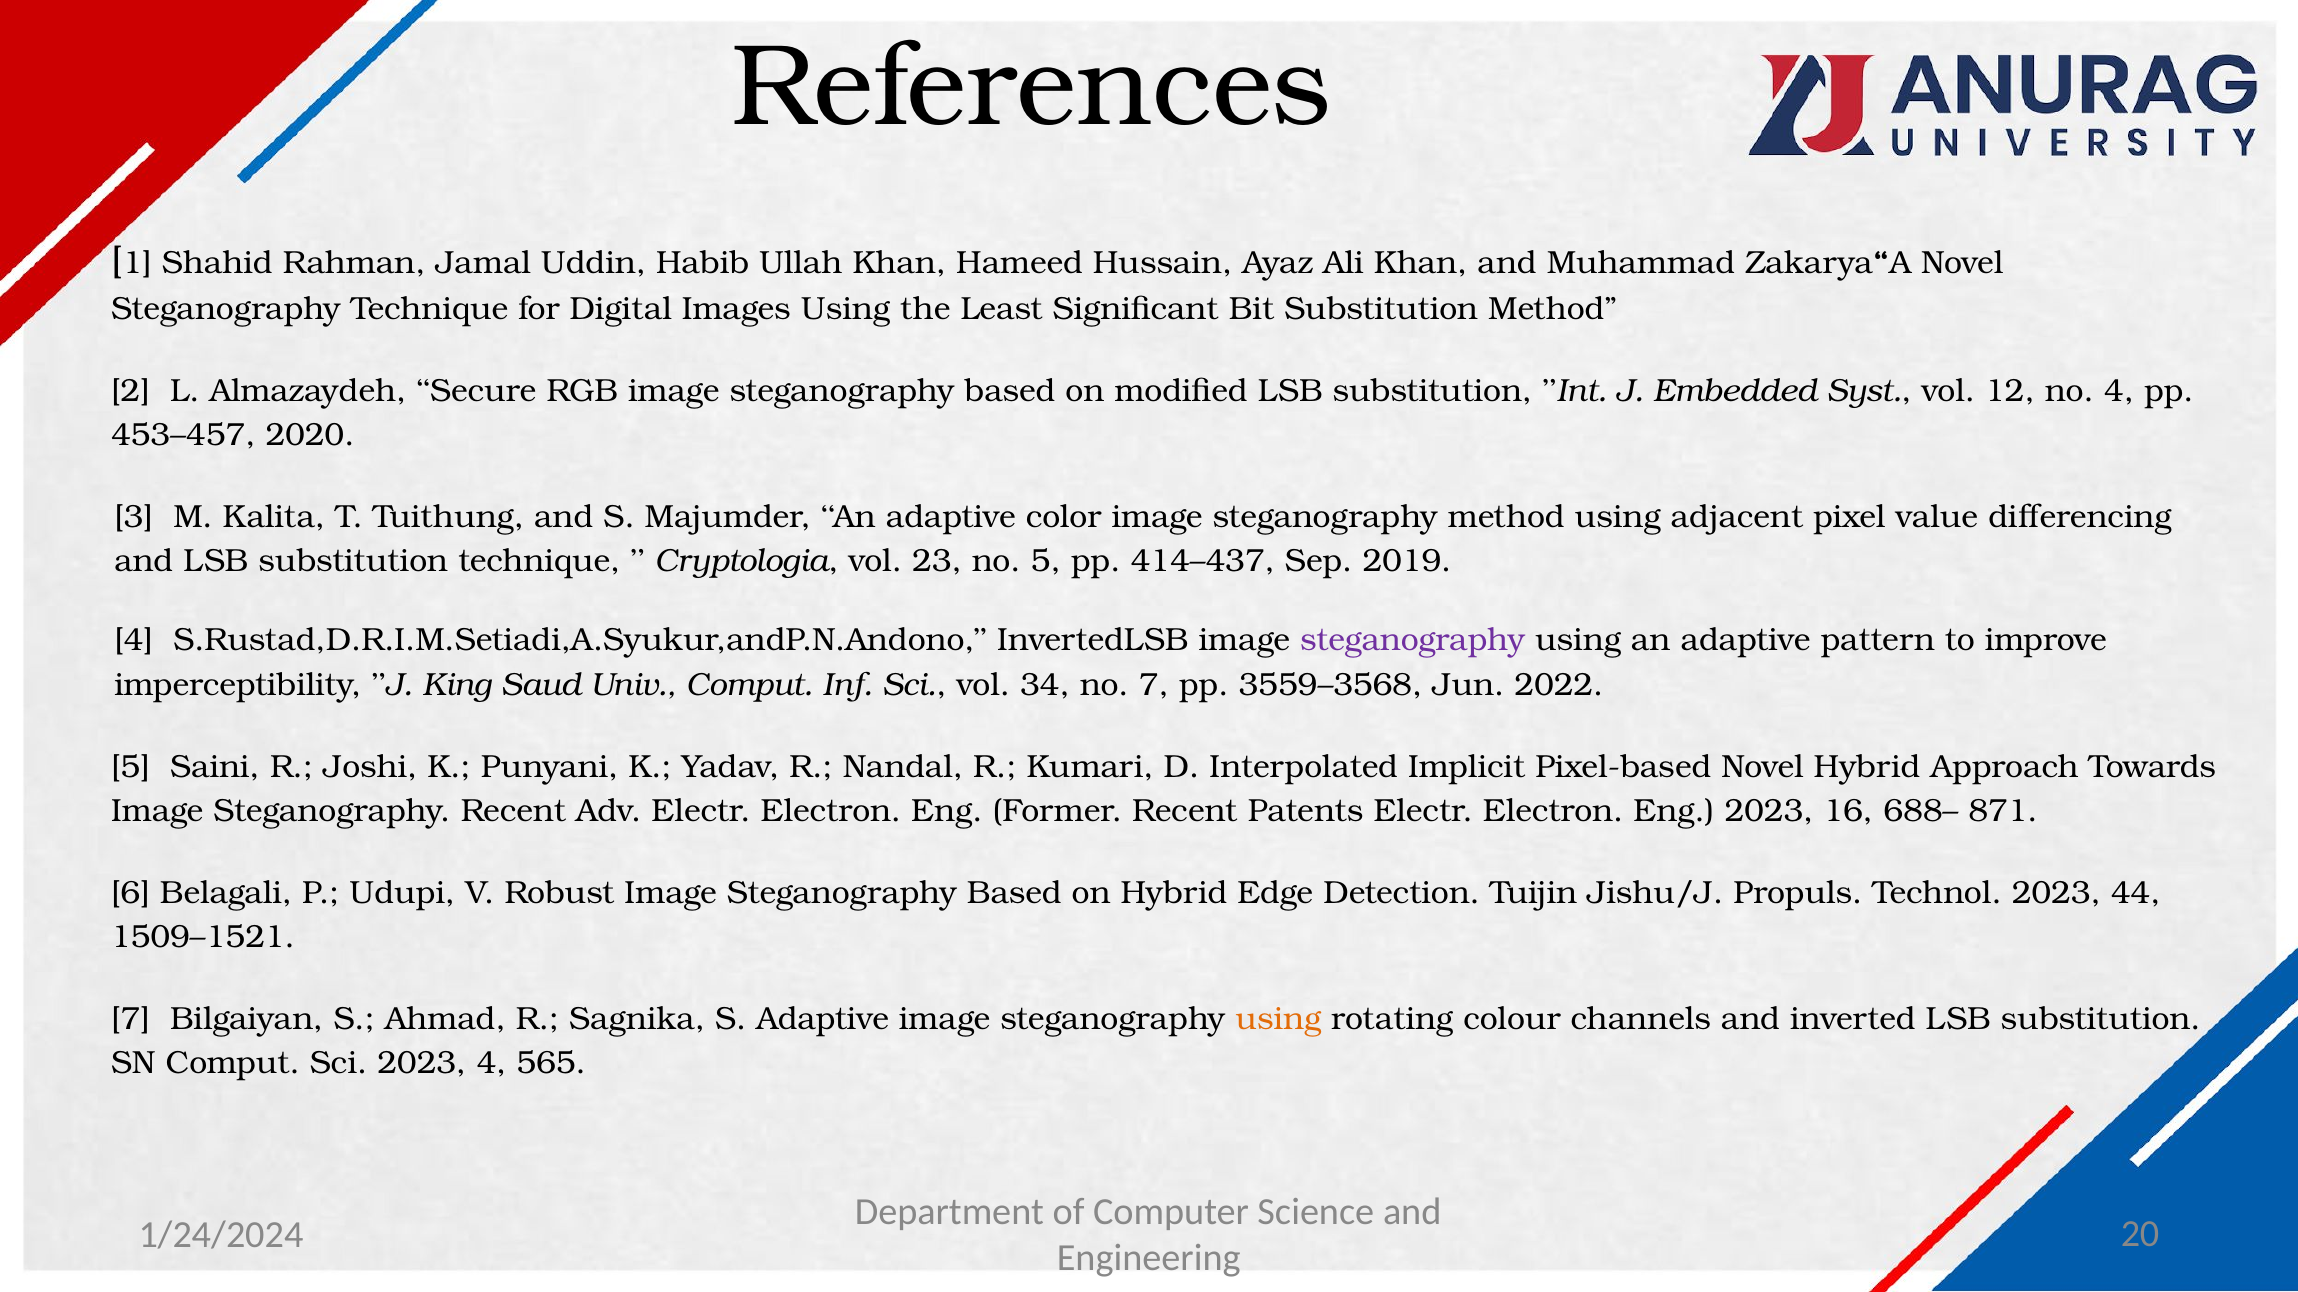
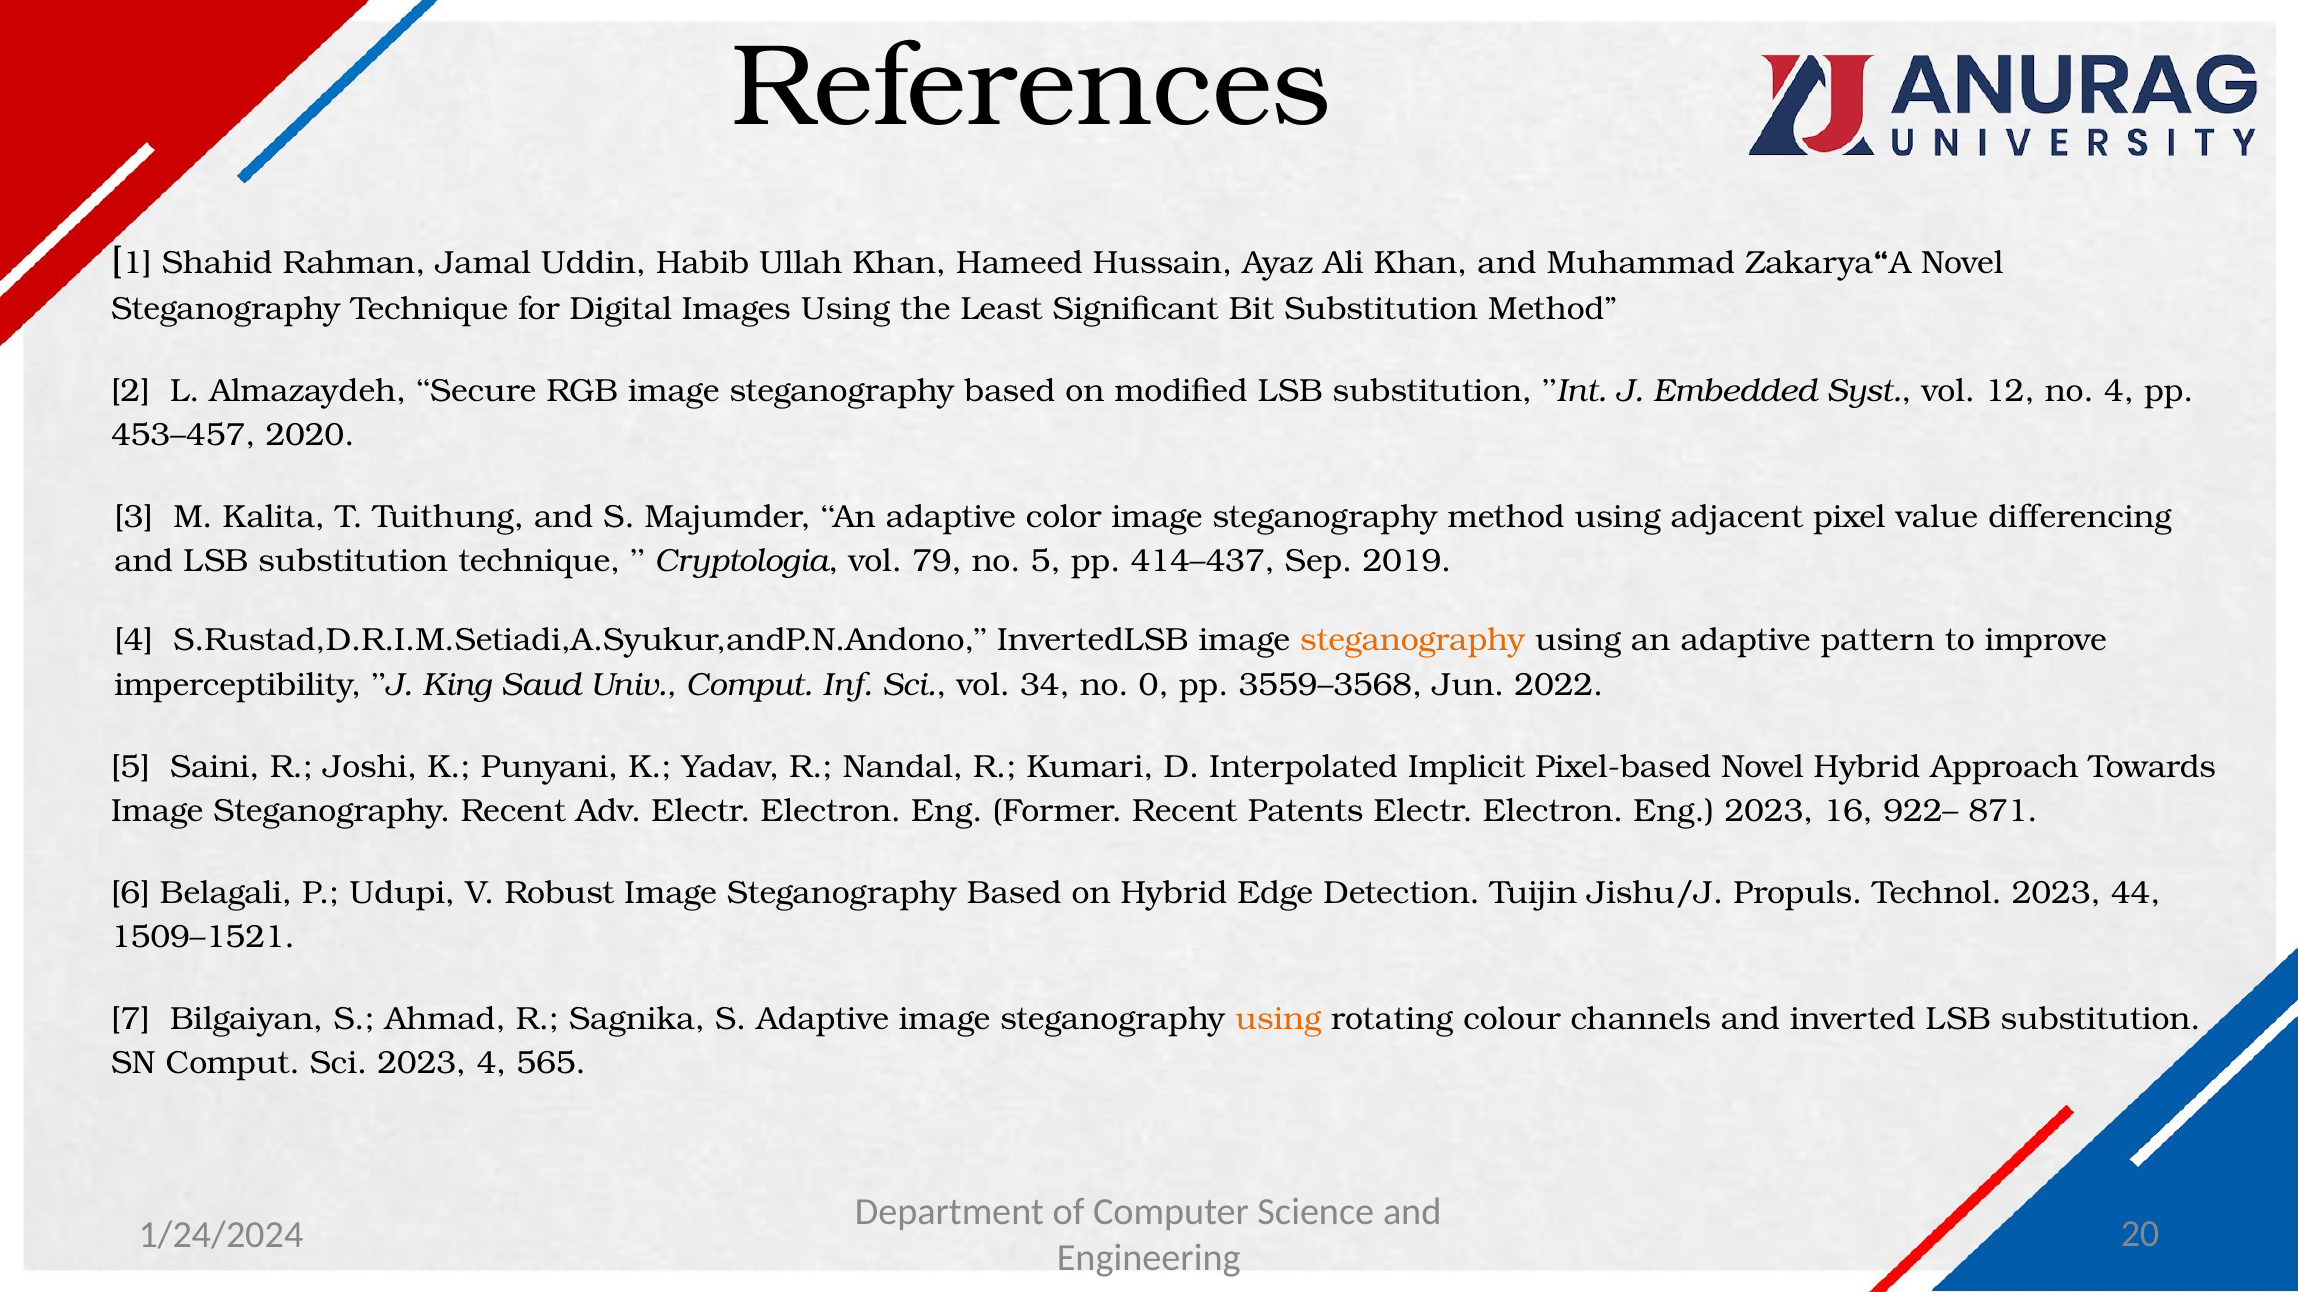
23: 23 -> 79
steganography at (1413, 641) colour: purple -> orange
no 7: 7 -> 0
688–: 688– -> 922–
